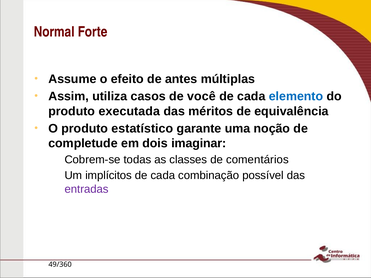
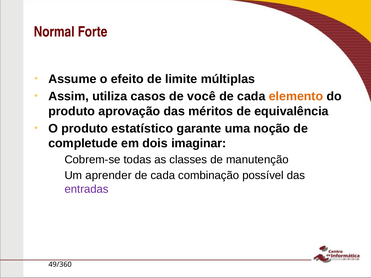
antes: antes -> limite
elemento colour: blue -> orange
executada: executada -> aprovação
comentários: comentários -> manutenção
implícitos: implícitos -> aprender
